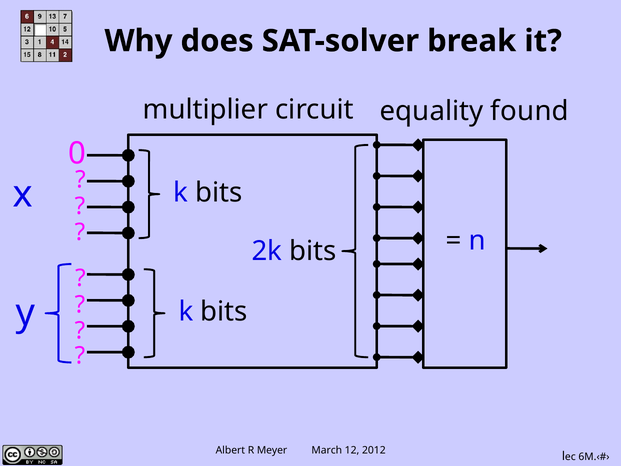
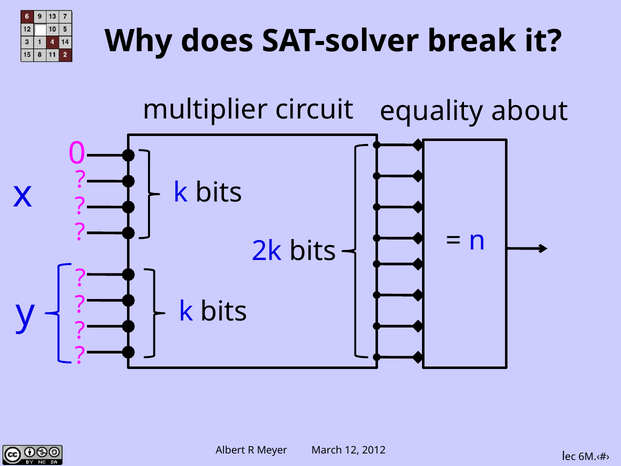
found: found -> about
